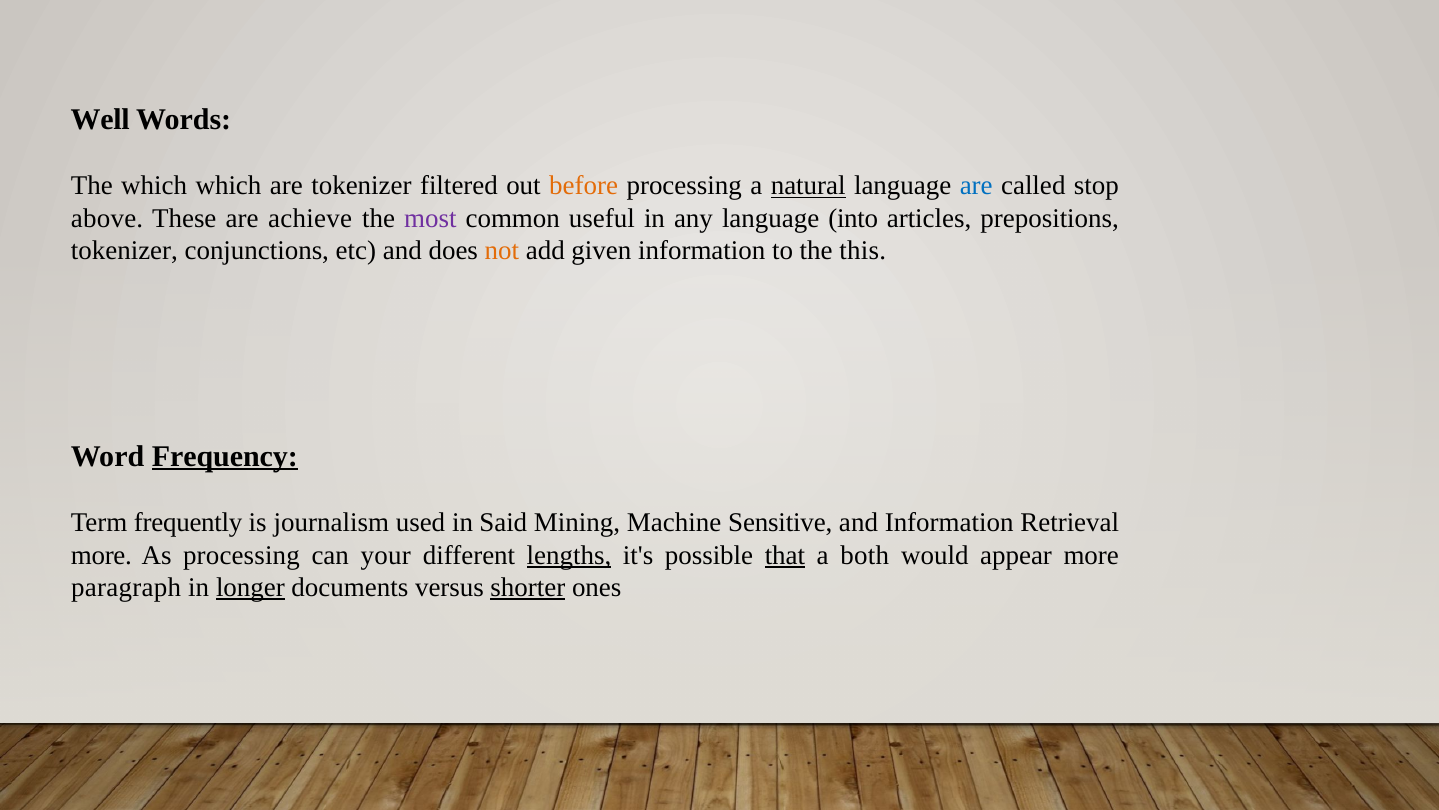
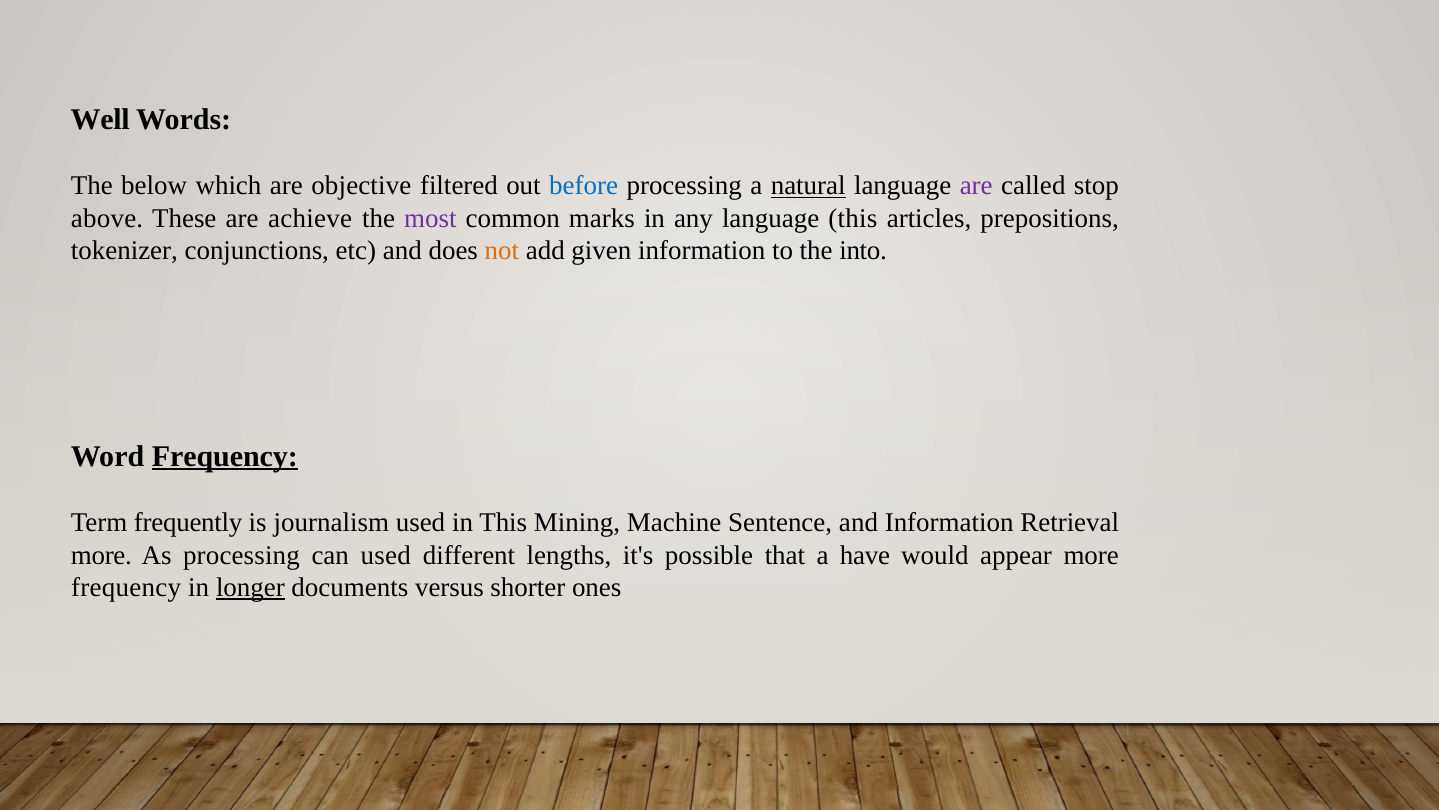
The which: which -> below
are tokenizer: tokenizer -> objective
before colour: orange -> blue
are at (976, 186) colour: blue -> purple
useful: useful -> marks
language into: into -> this
this: this -> into
in Said: Said -> This
Sensitive: Sensitive -> Sentence
can your: your -> used
lengths underline: present -> none
that underline: present -> none
both: both -> have
paragraph at (126, 587): paragraph -> frequency
shorter underline: present -> none
